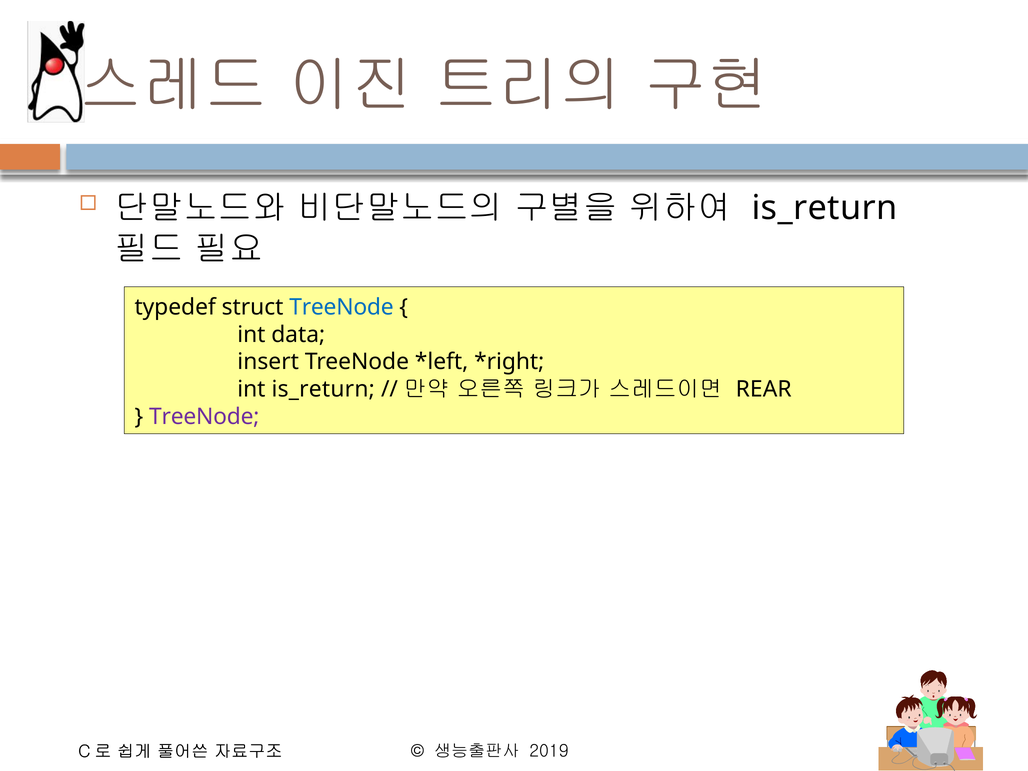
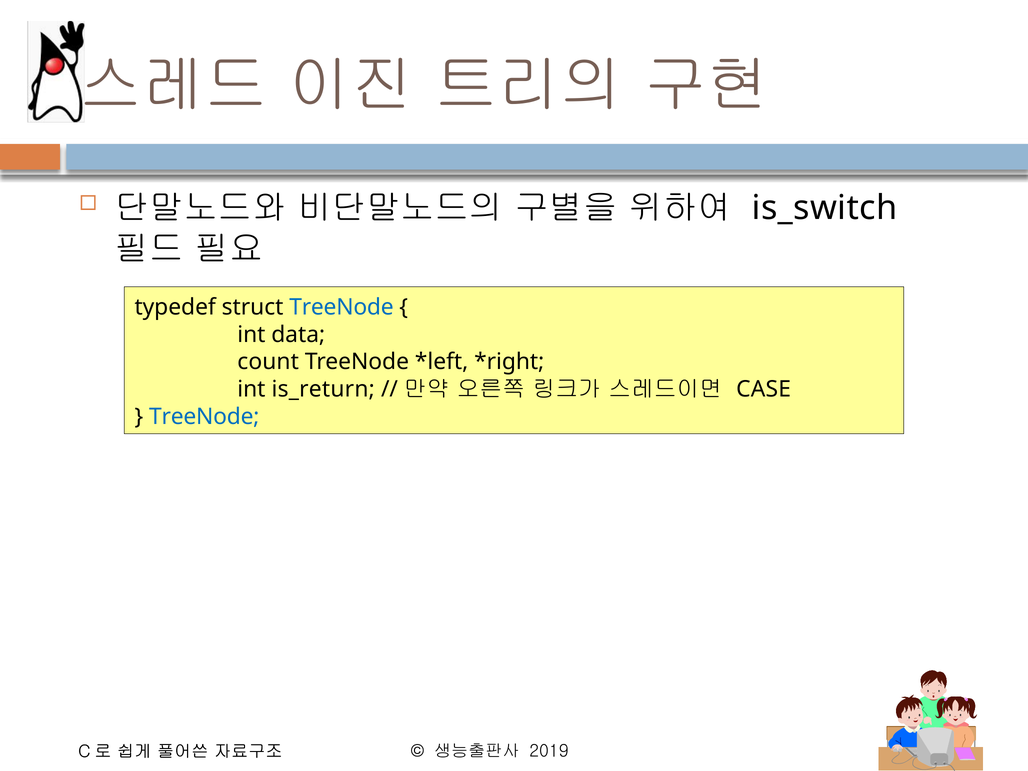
is_return at (825, 208): is_return -> is_switch
insert: insert -> count
REAR: REAR -> CASE
TreeNode at (204, 417) colour: purple -> blue
